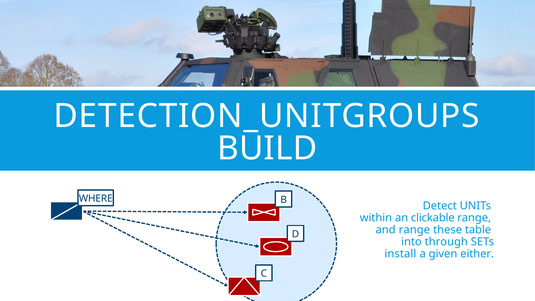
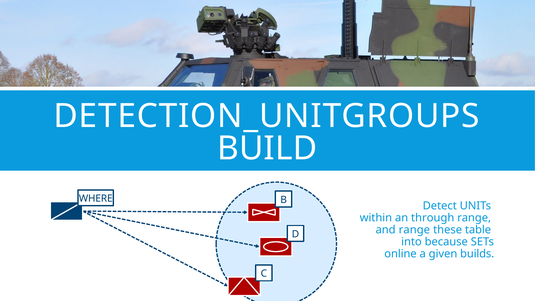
clickable: clickable -> through
through: through -> because
install: install -> online
either: either -> builds
